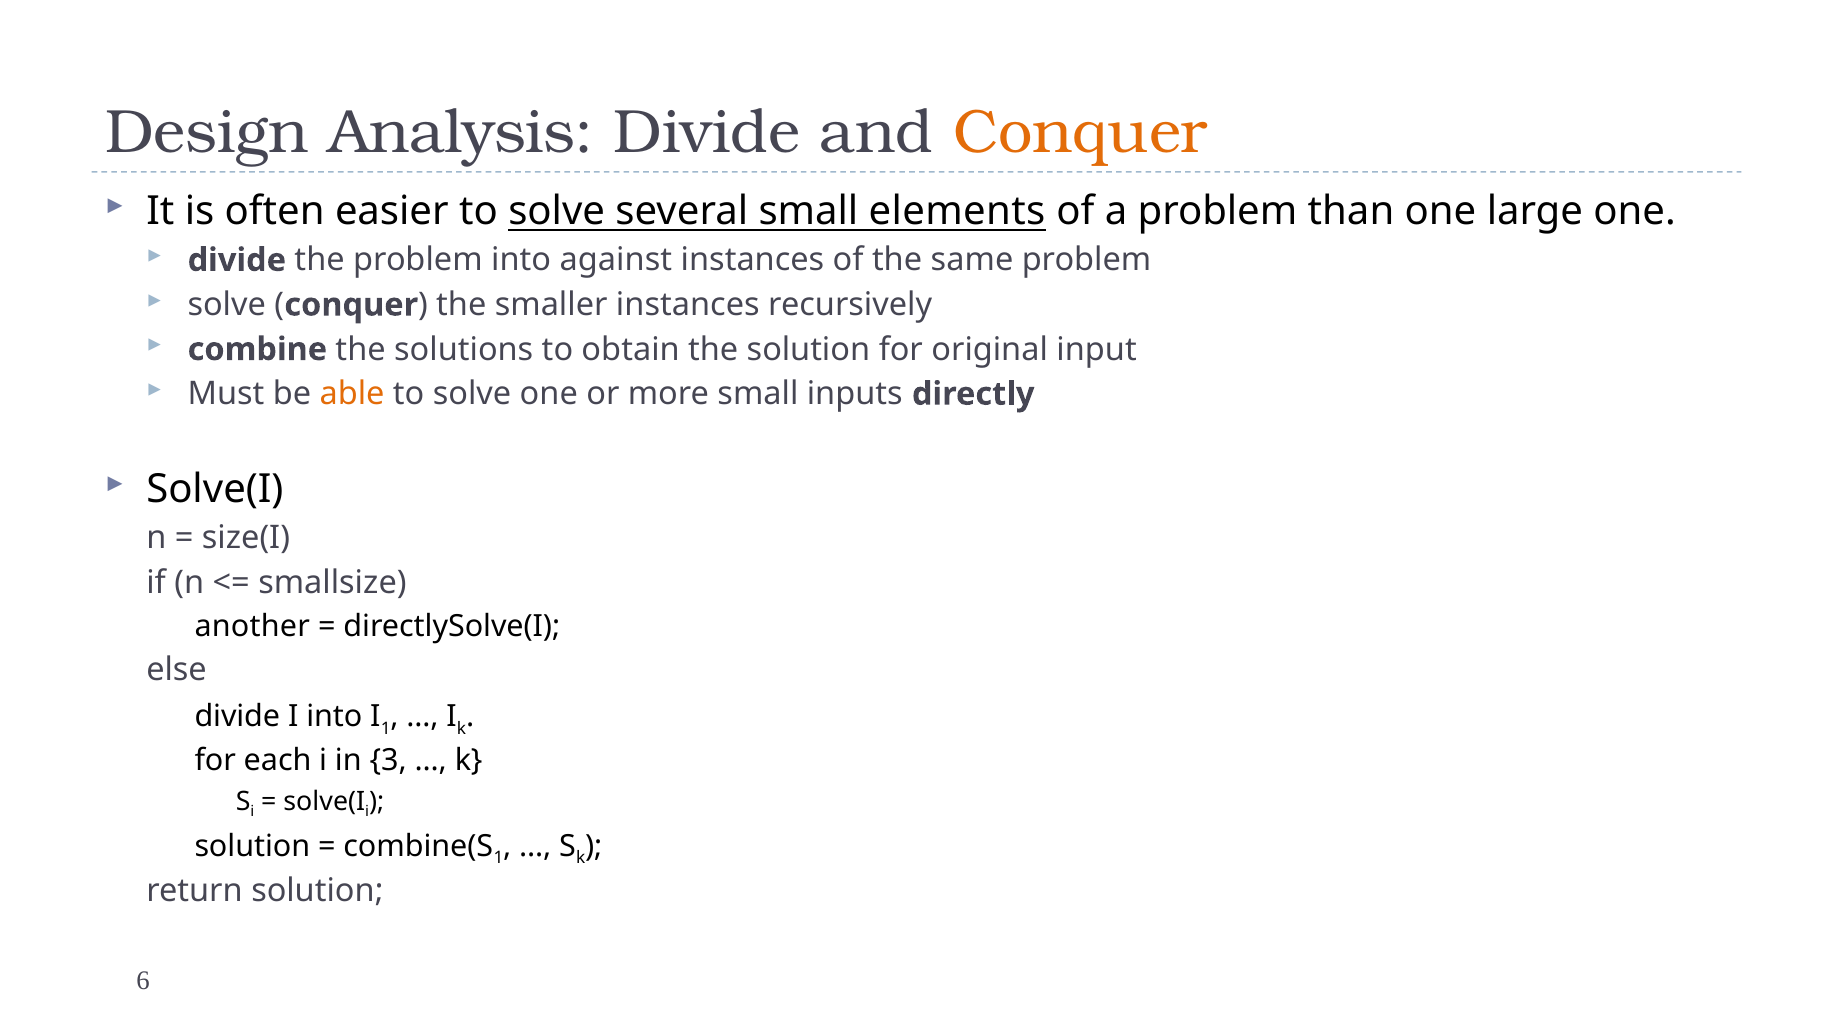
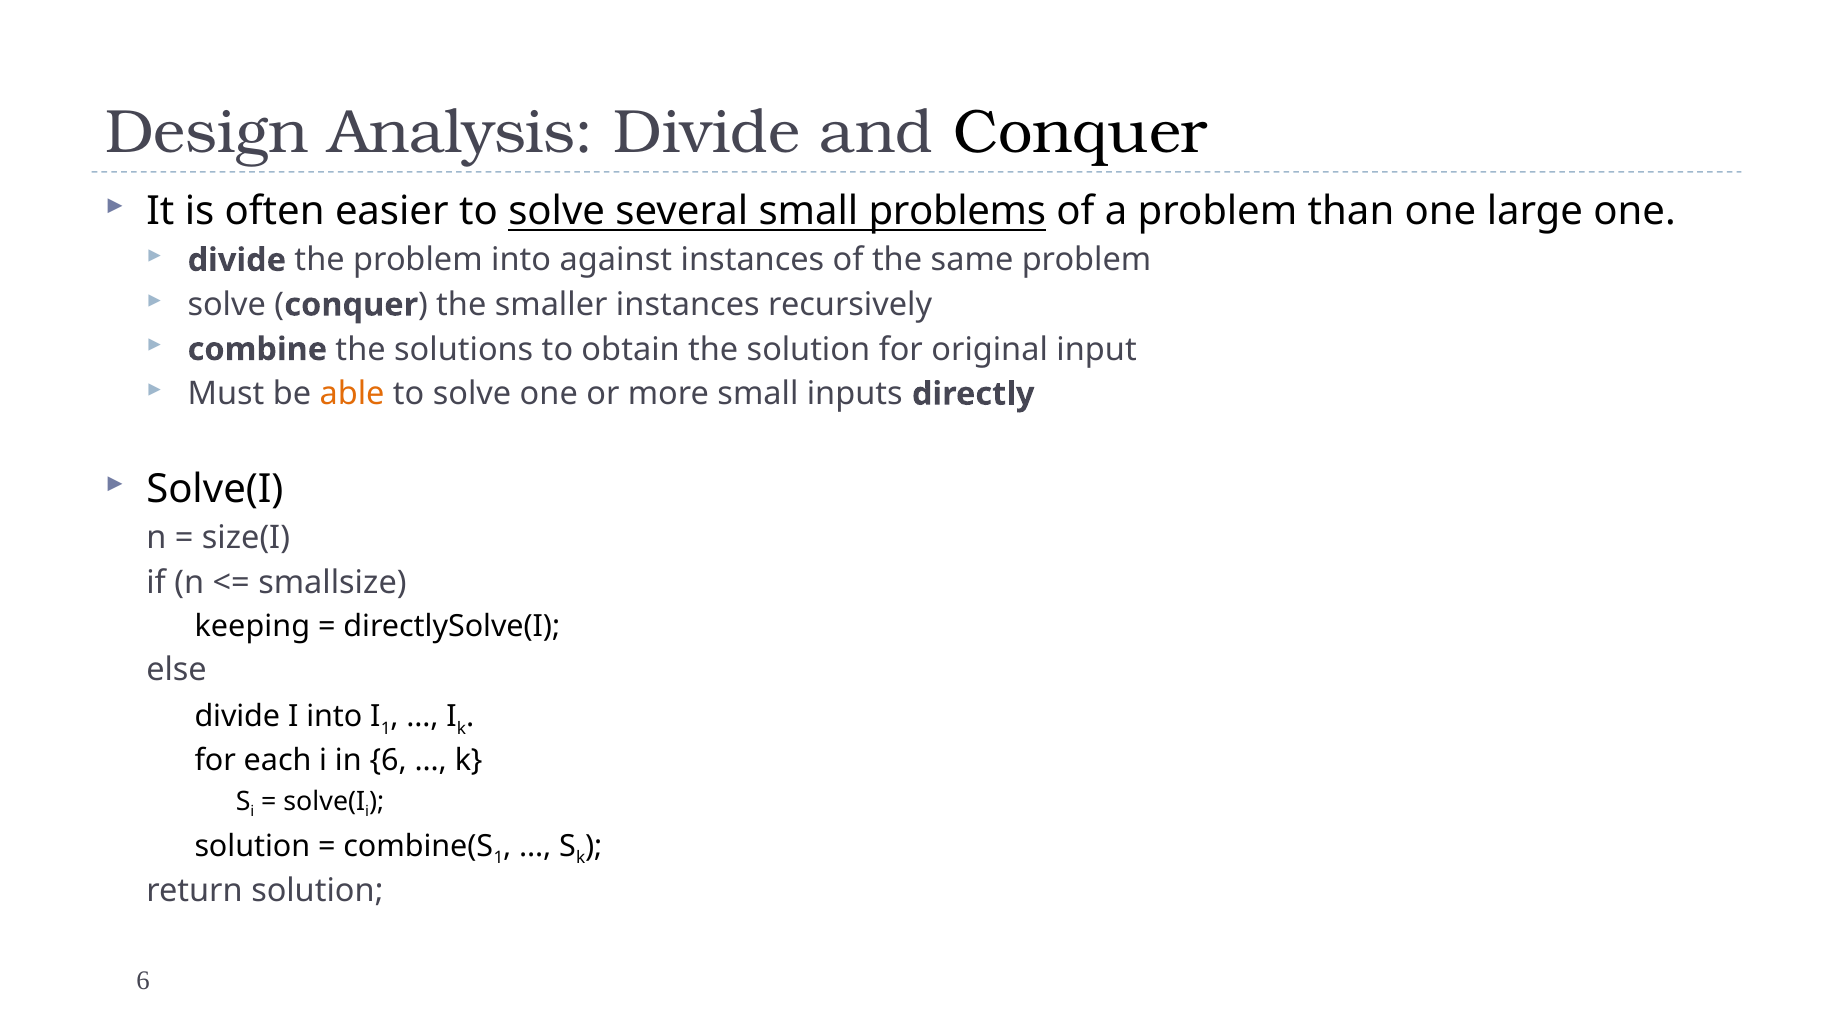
Conquer at (1080, 133) colour: orange -> black
elements: elements -> problems
another: another -> keeping
in 3: 3 -> 6
